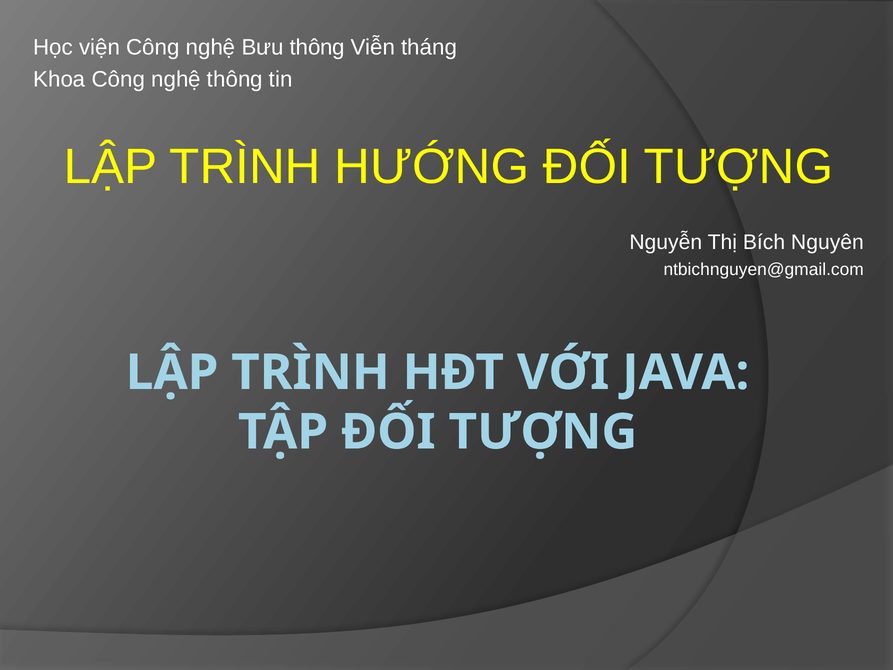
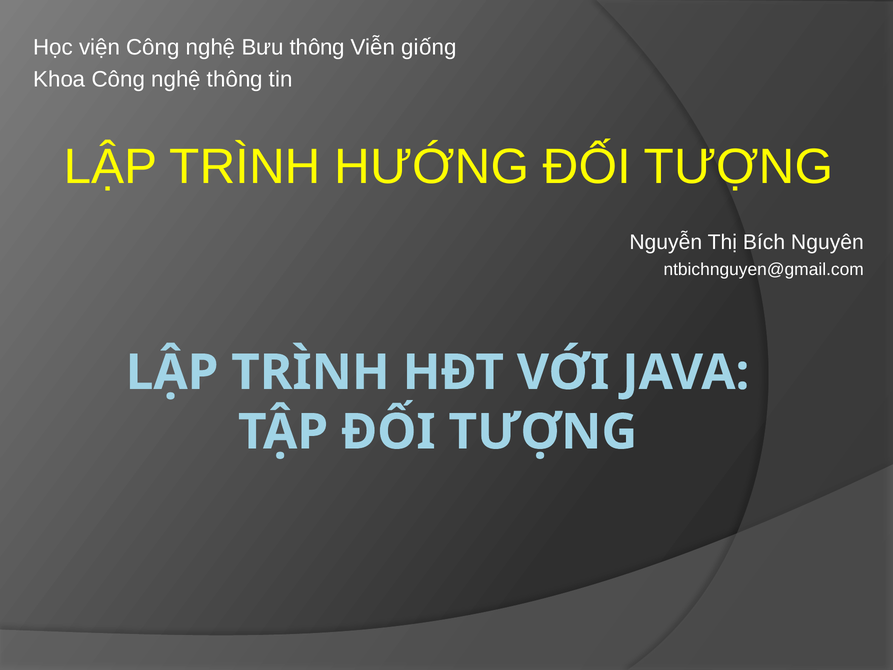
tháng: tháng -> giống
